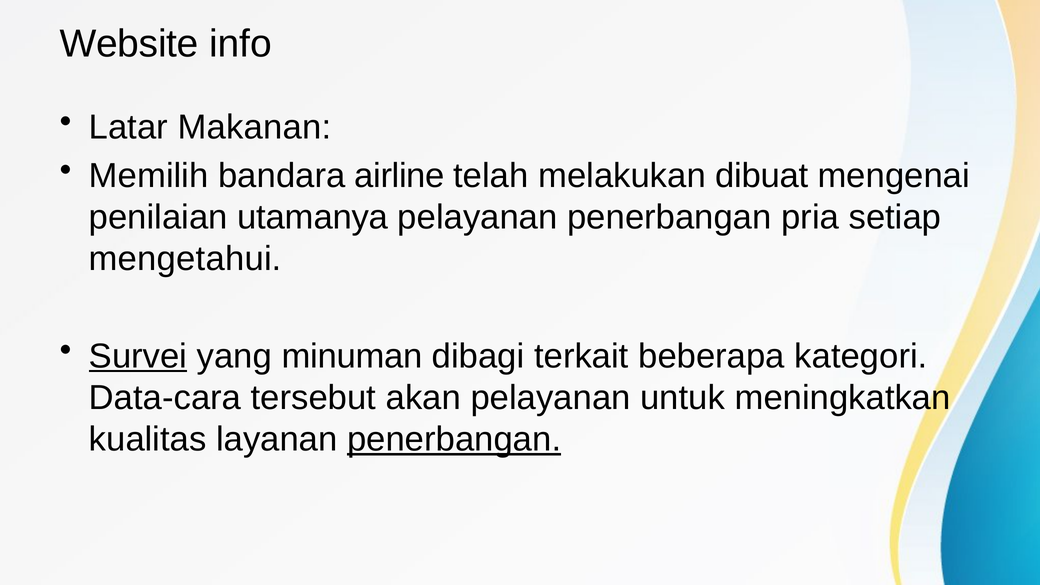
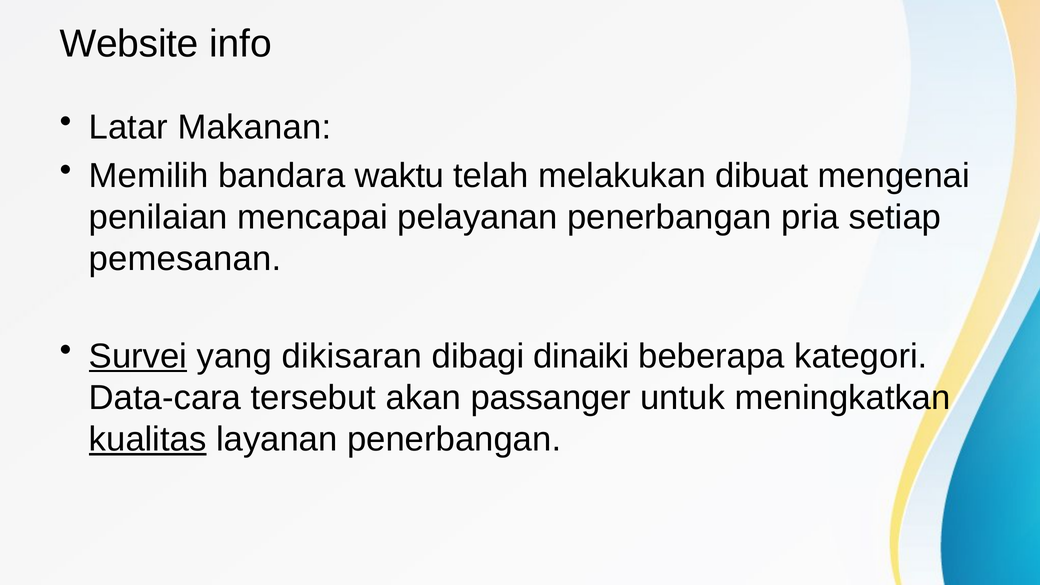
airline: airline -> waktu
utamanya: utamanya -> mencapai
mengetahui: mengetahui -> pemesanan
minuman: minuman -> dikisaran
terkait: terkait -> dinaiki
akan pelayanan: pelayanan -> passanger
kualitas underline: none -> present
penerbangan at (454, 439) underline: present -> none
